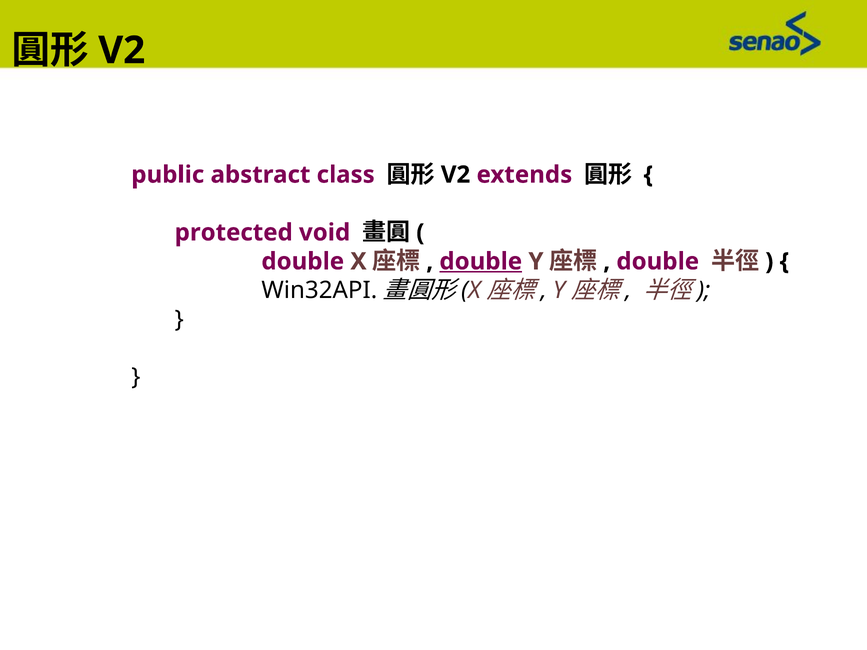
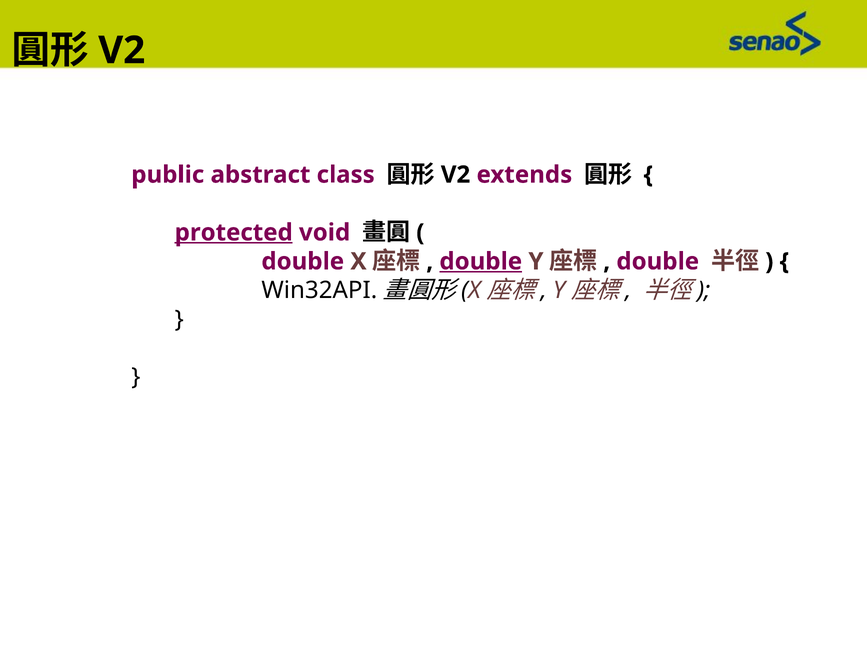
protected underline: none -> present
